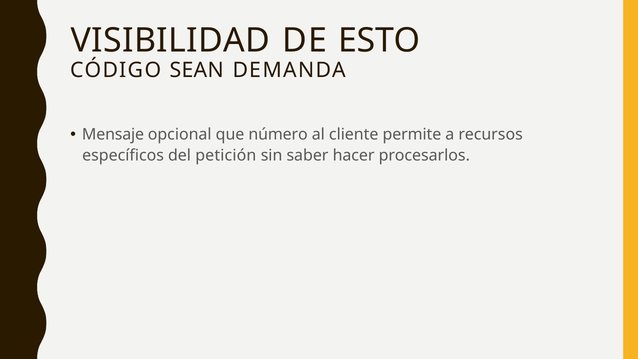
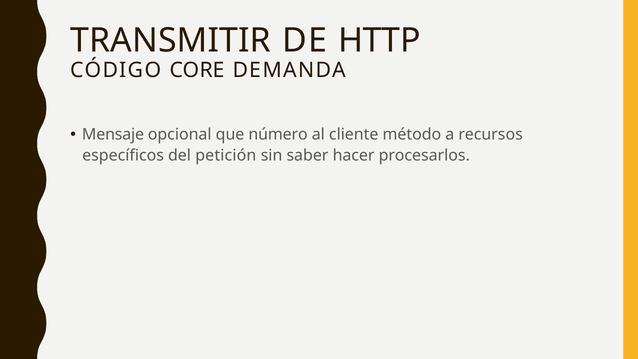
VISIBILIDAD: VISIBILIDAD -> TRANSMITIR
ESTO: ESTO -> HTTP
SEAN: SEAN -> CORE
permite: permite -> método
